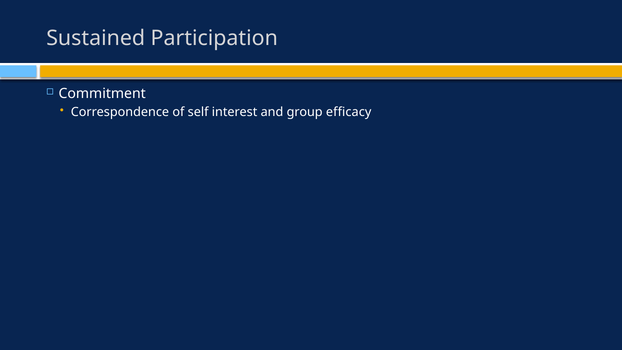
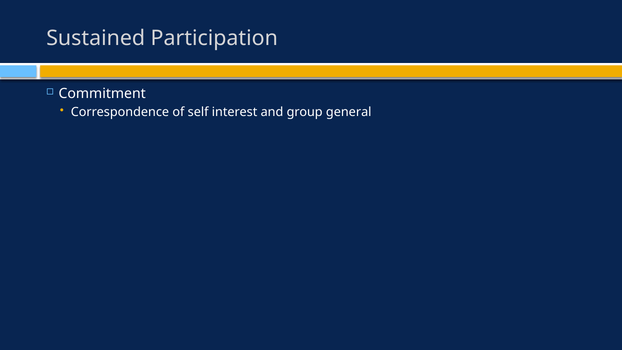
efficacy: efficacy -> general
